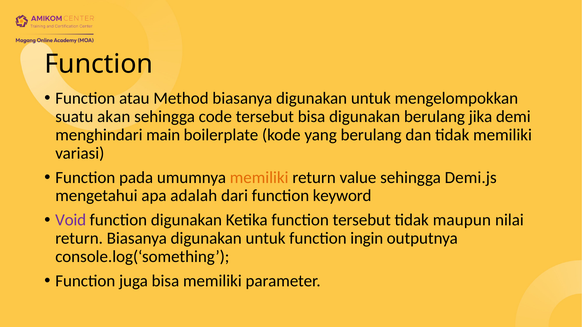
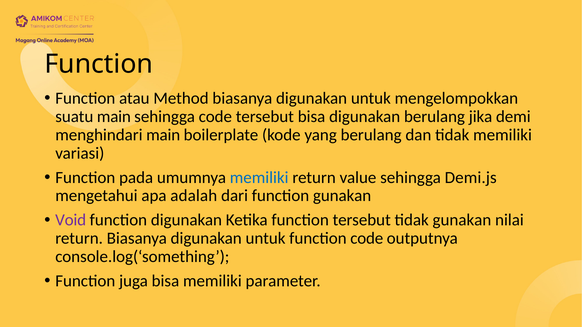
suatu akan: akan -> main
memiliki at (259, 178) colour: orange -> blue
function keyword: keyword -> gunakan
tidak maupun: maupun -> gunakan
function ingin: ingin -> code
